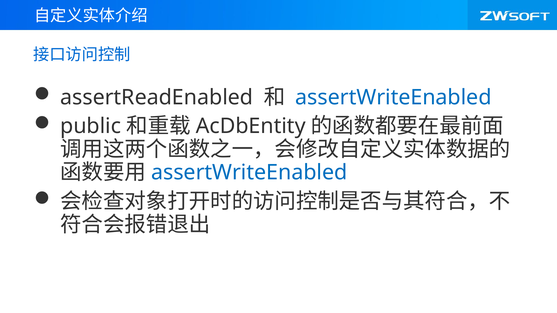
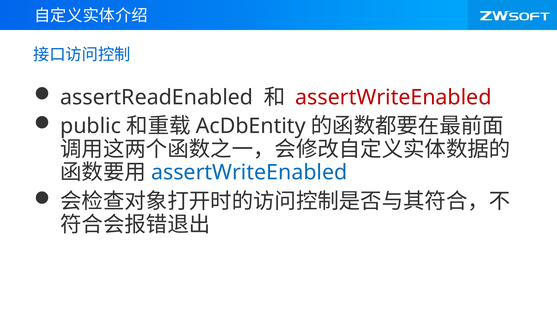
assertWriteEnabled at (393, 97) colour: blue -> red
